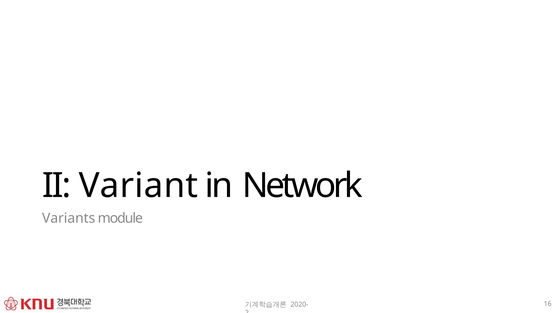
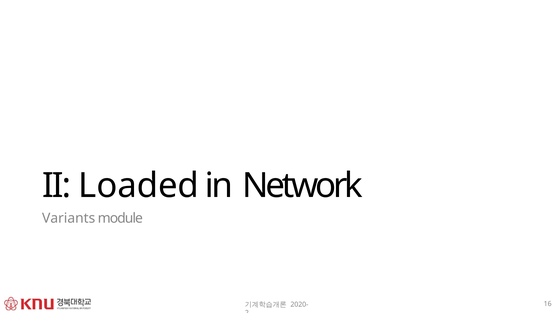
Variant: Variant -> Loaded
